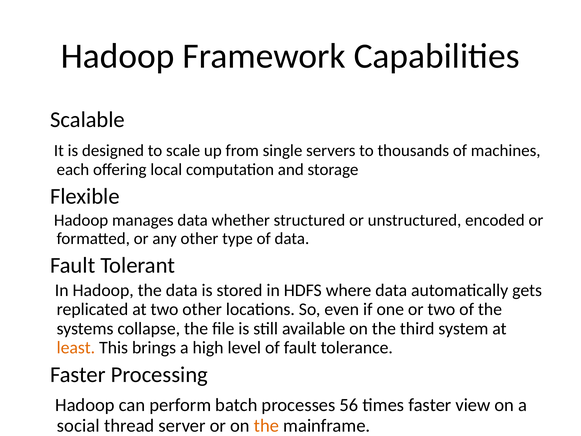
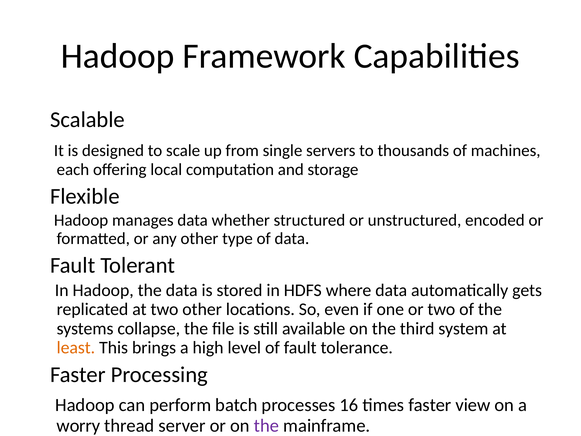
56: 56 -> 16
social: social -> worry
the at (266, 425) colour: orange -> purple
